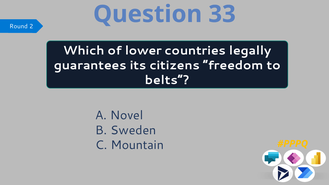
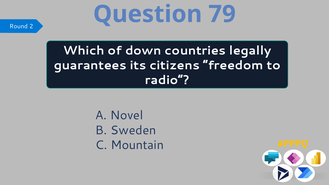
33: 33 -> 79
lower: lower -> down
belts: belts -> radio
